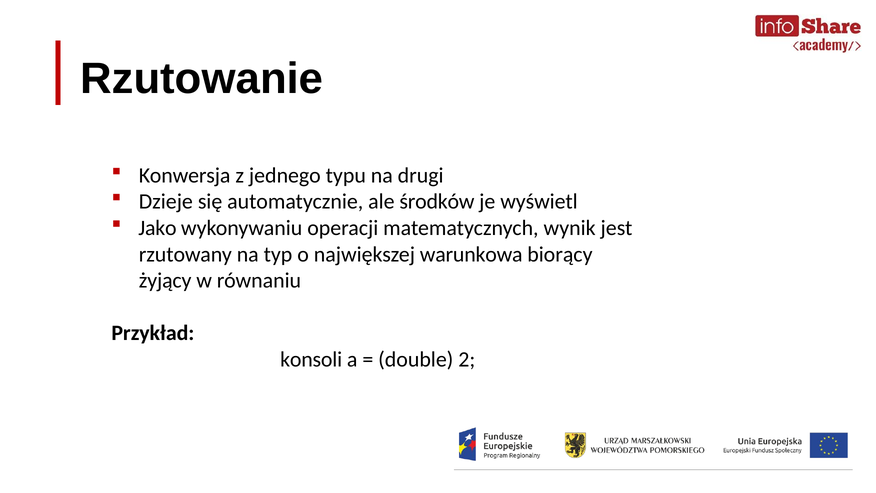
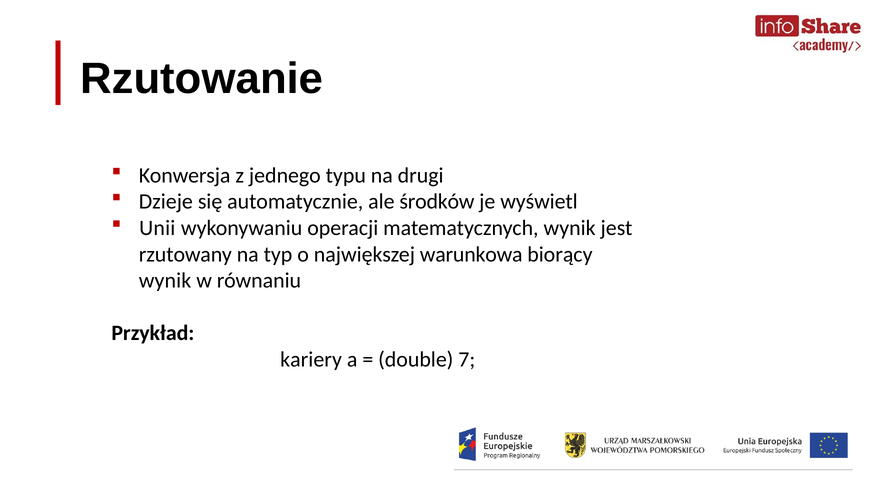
Jako: Jako -> Unii
żyjący at (165, 281): żyjący -> wynik
konsoli: konsoli -> kariery
2: 2 -> 7
